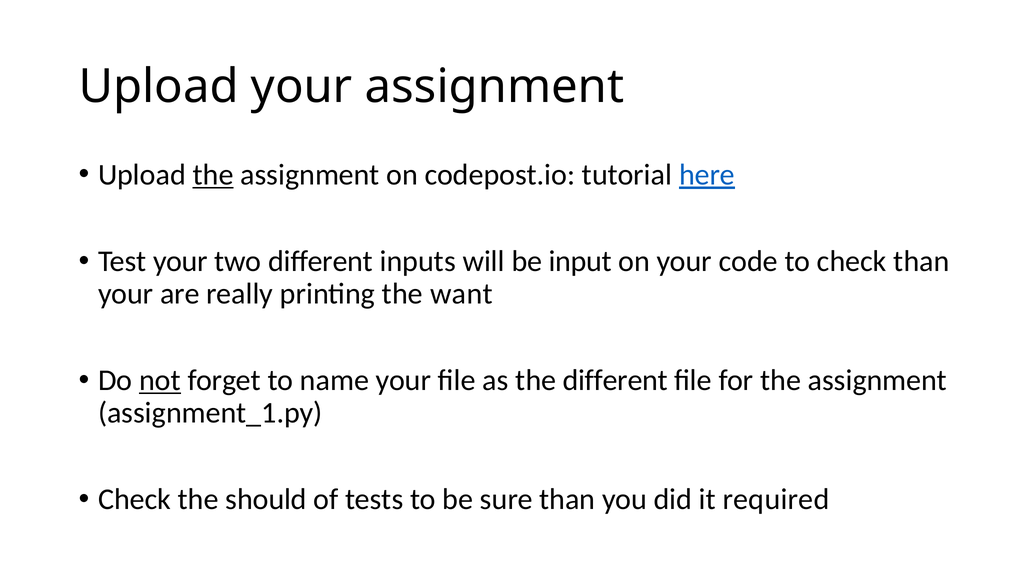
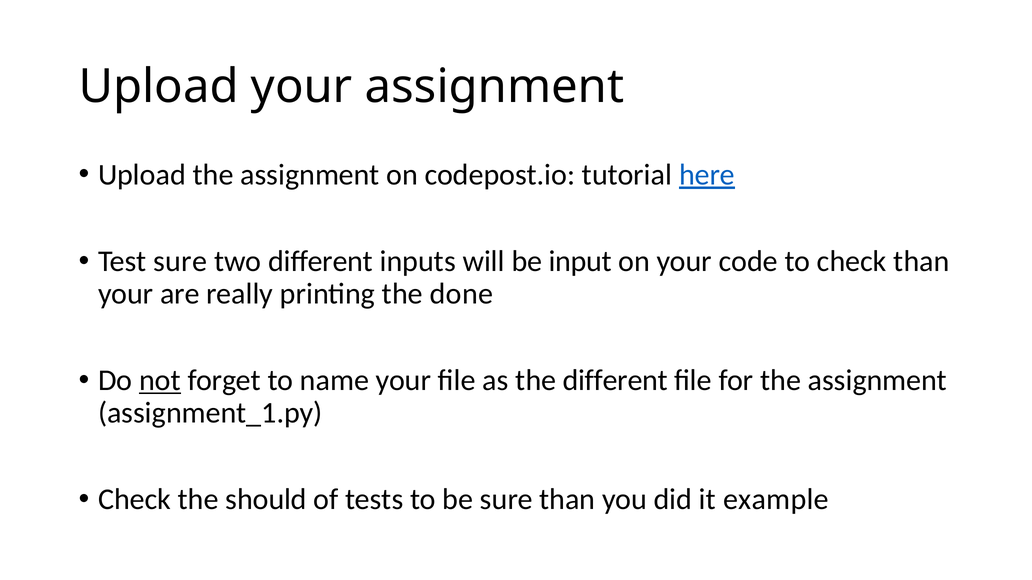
the at (213, 175) underline: present -> none
Test your: your -> sure
want: want -> done
required: required -> example
